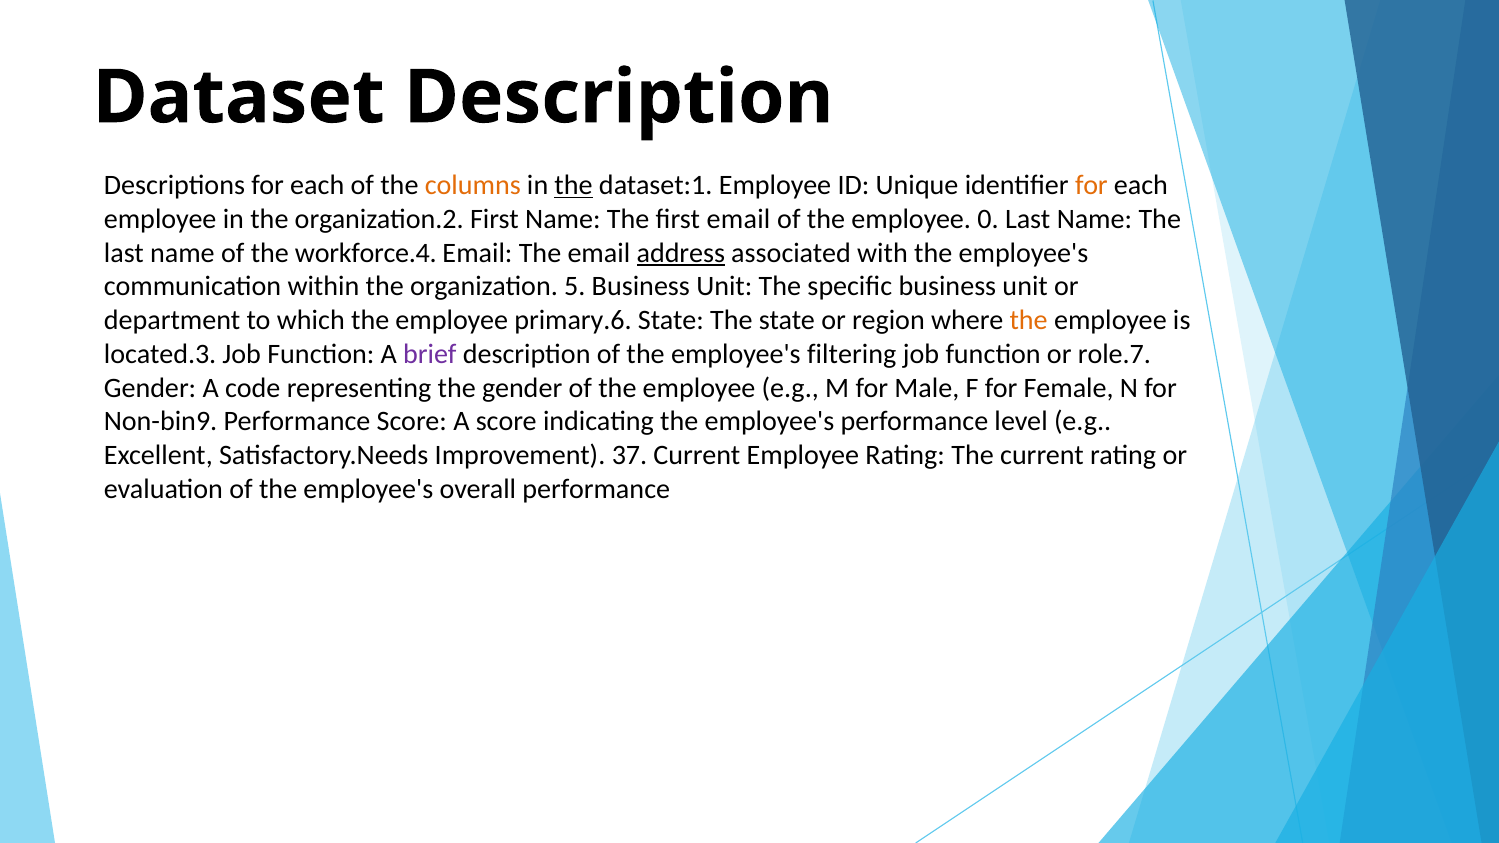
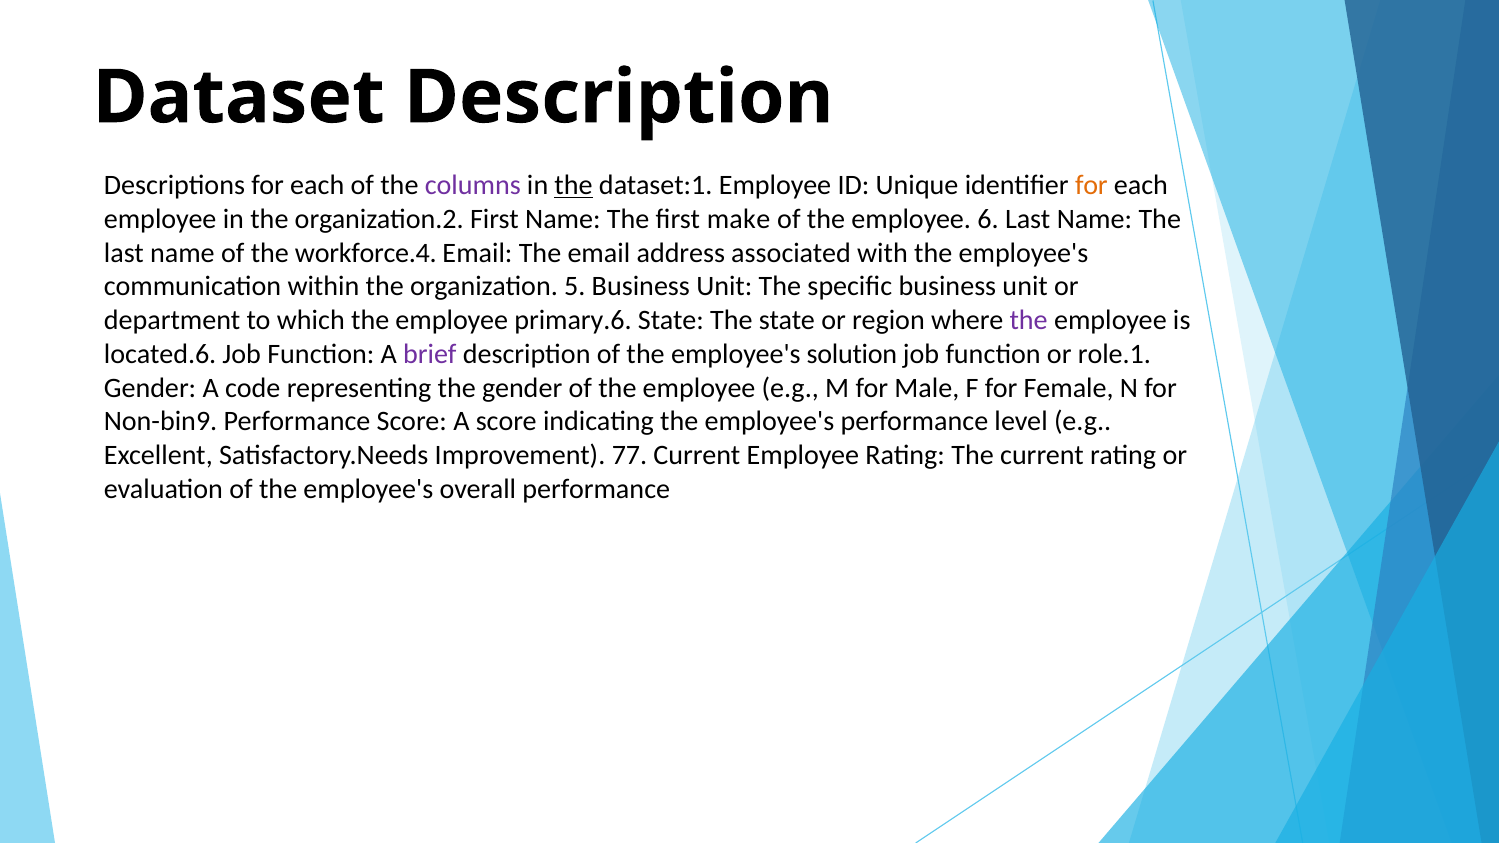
columns colour: orange -> purple
first email: email -> make
0: 0 -> 6
address underline: present -> none
the at (1029, 320) colour: orange -> purple
located.3: located.3 -> located.6
filtering: filtering -> solution
role.7: role.7 -> role.1
37: 37 -> 77
